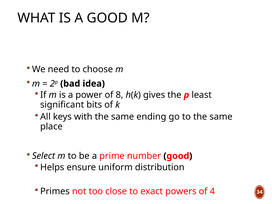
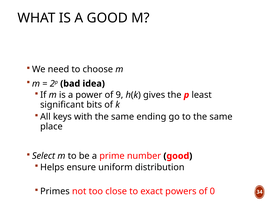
8: 8 -> 9
4: 4 -> 0
